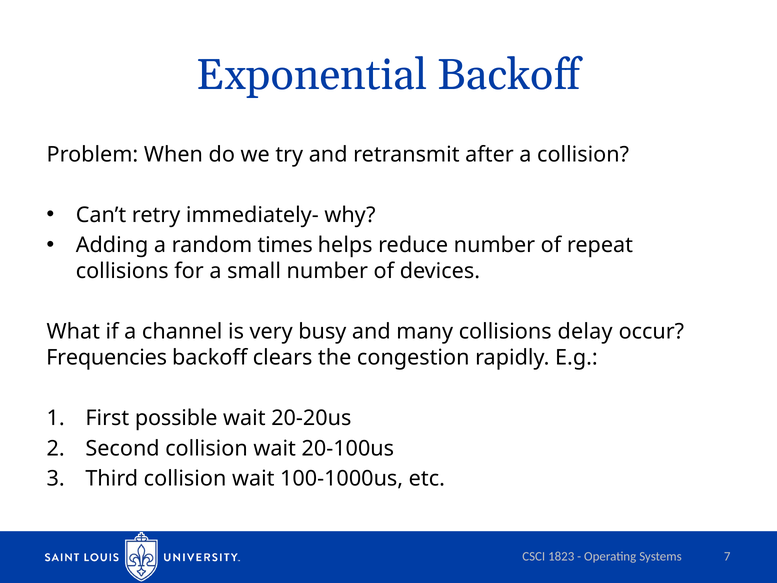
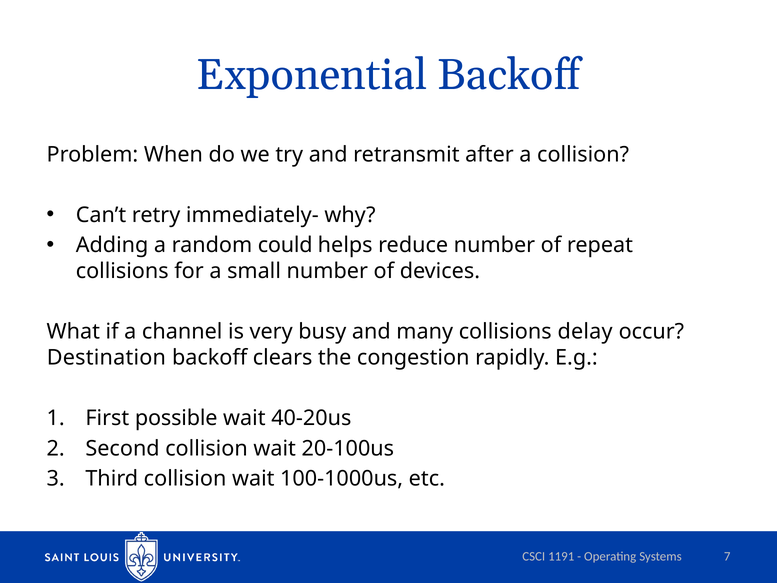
times: times -> could
Frequencies: Frequencies -> Destination
20-20us: 20-20us -> 40-20us
1823: 1823 -> 1191
